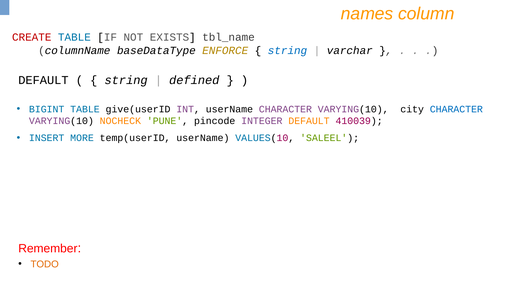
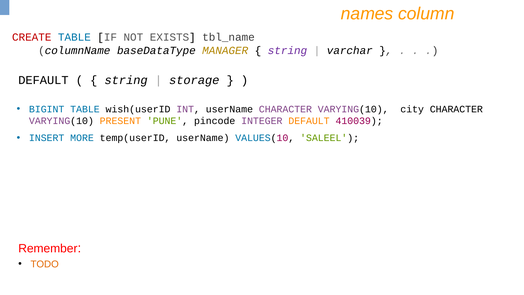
ENFORCE: ENFORCE -> MANAGER
string at (287, 50) colour: blue -> purple
defined: defined -> storage
give(userID: give(userID -> wish(userID
CHARACTER at (456, 109) colour: blue -> black
NOCHECK: NOCHECK -> PRESENT
